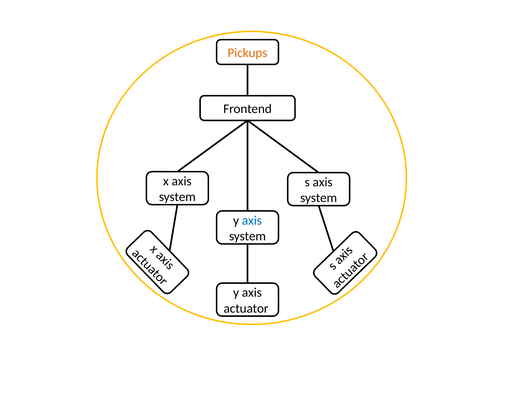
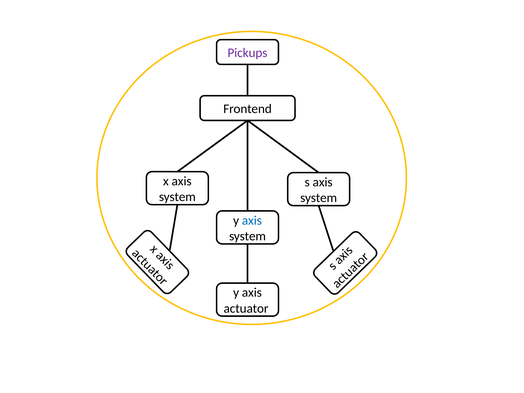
Pickups colour: orange -> purple
